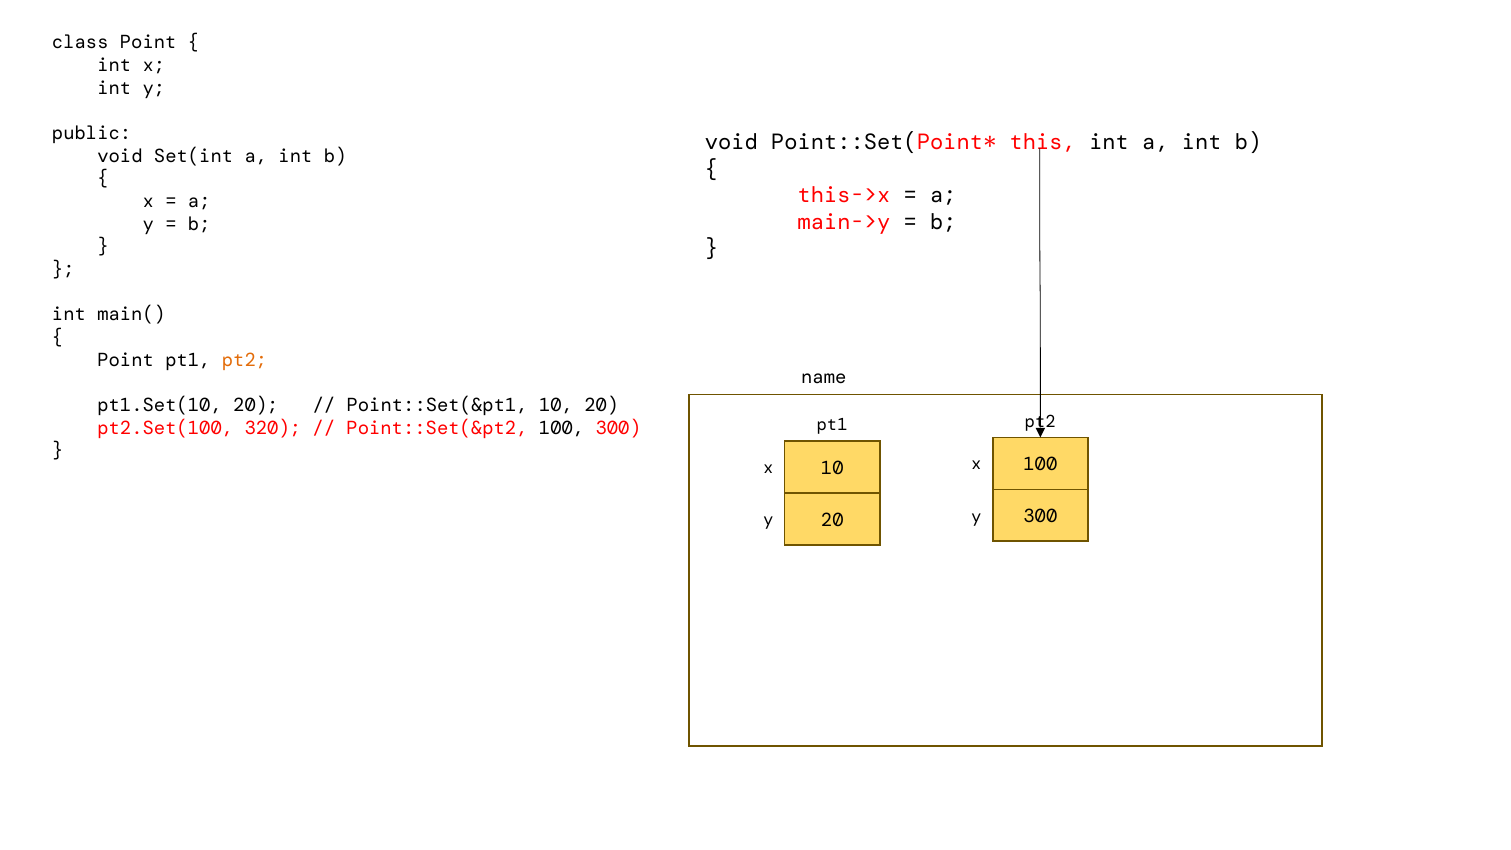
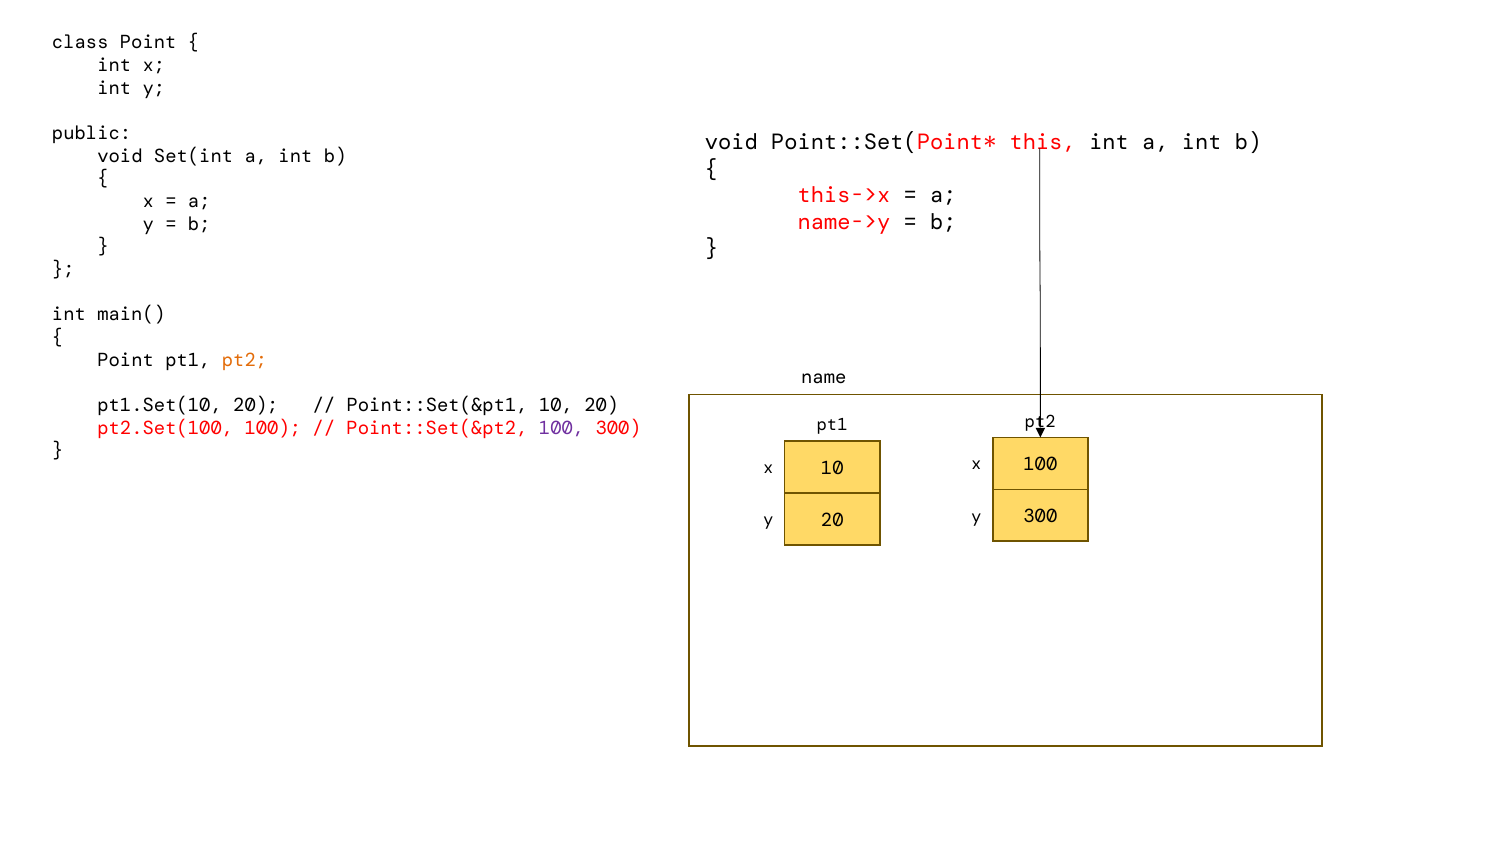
main->y: main->y -> name->y
pt2.Set(100 320: 320 -> 100
100 at (562, 428) colour: black -> purple
